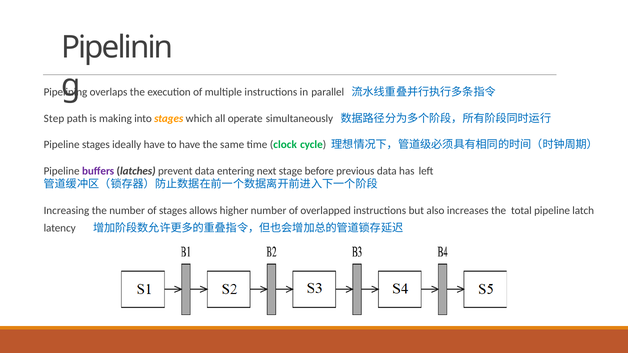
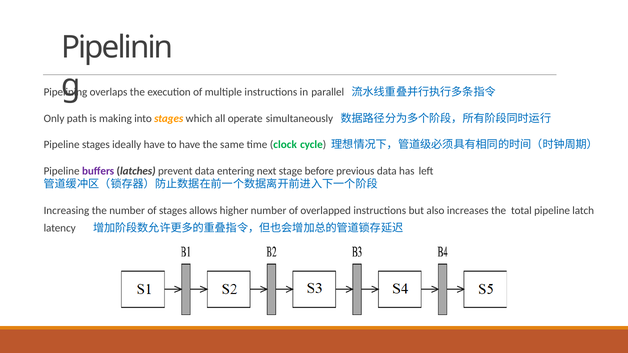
Step: Step -> Only
